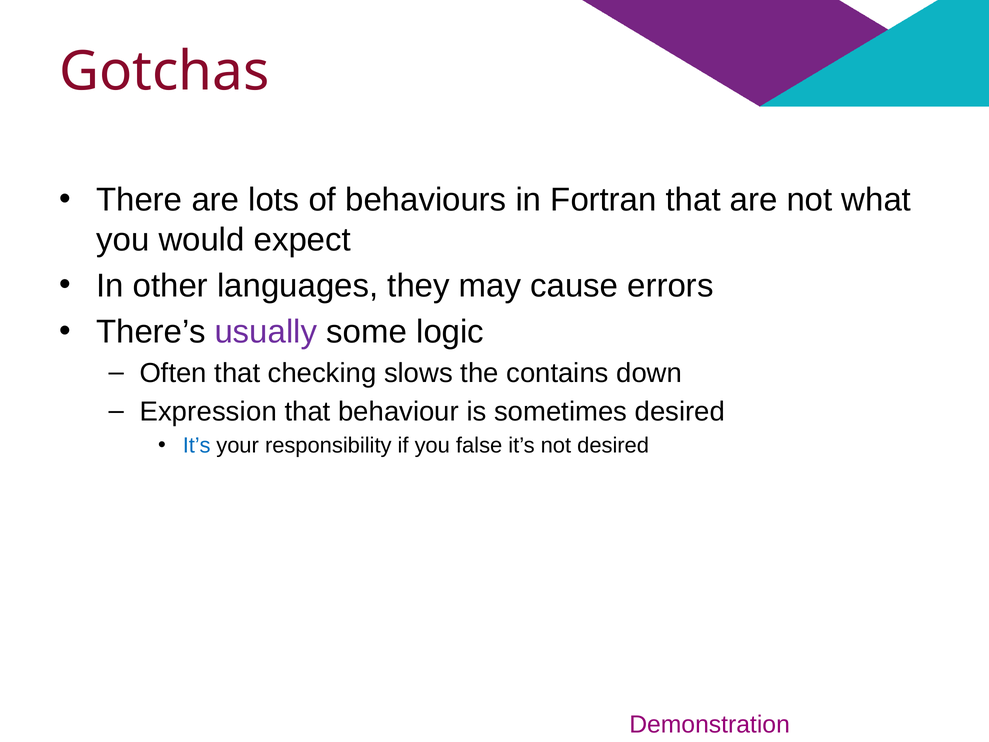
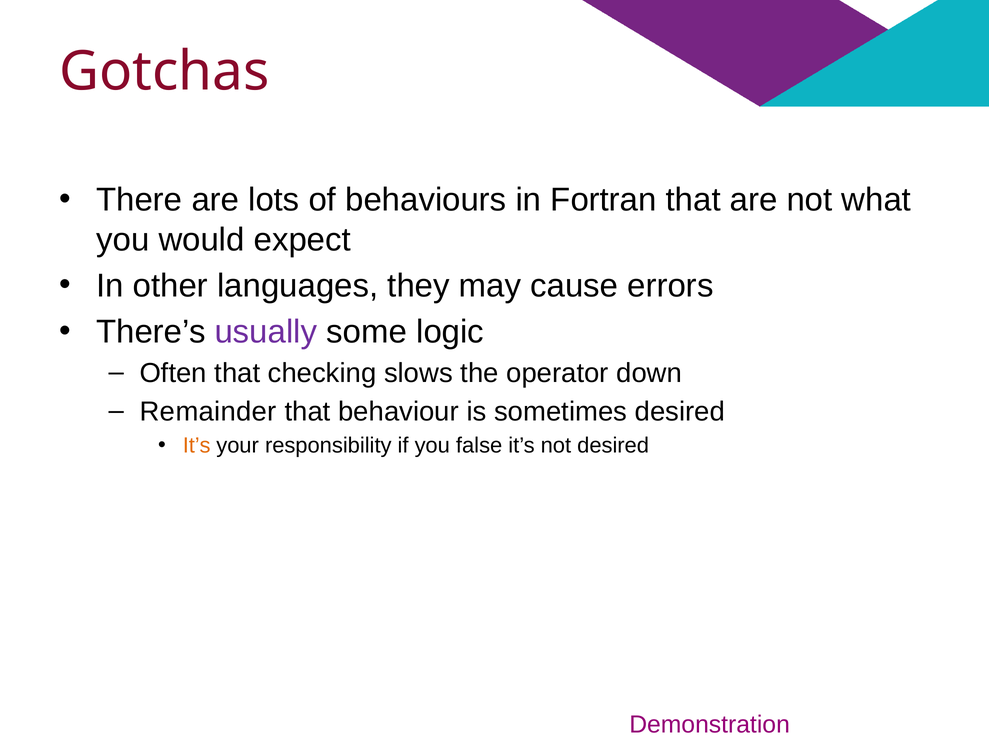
contains: contains -> operator
Expression: Expression -> Remainder
It’s at (197, 445) colour: blue -> orange
